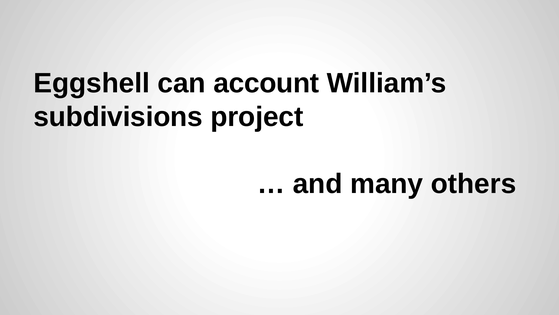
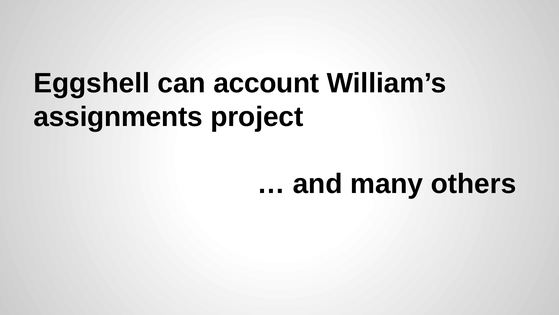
subdivisions: subdivisions -> assignments
